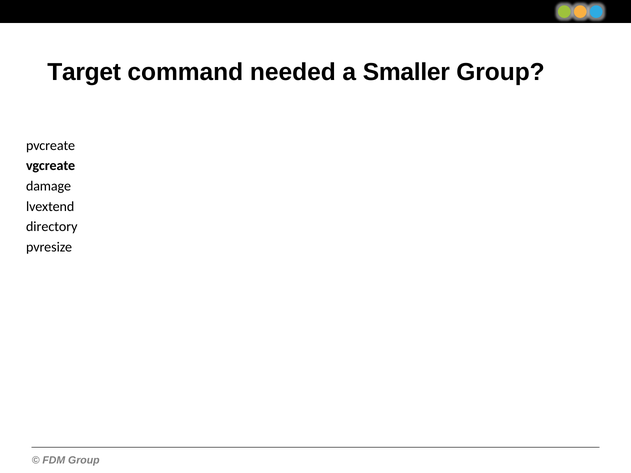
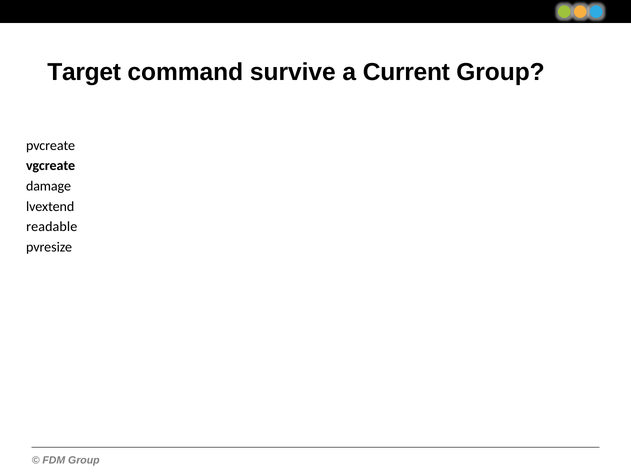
needed: needed -> survive
Smaller: Smaller -> Current
directory: directory -> readable
